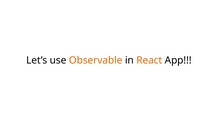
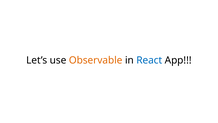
React colour: orange -> blue
